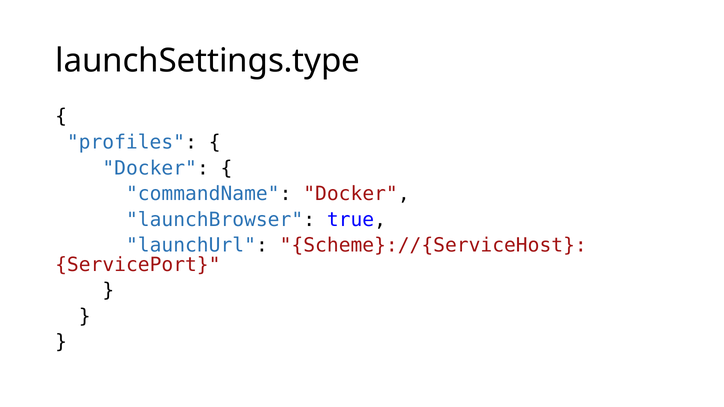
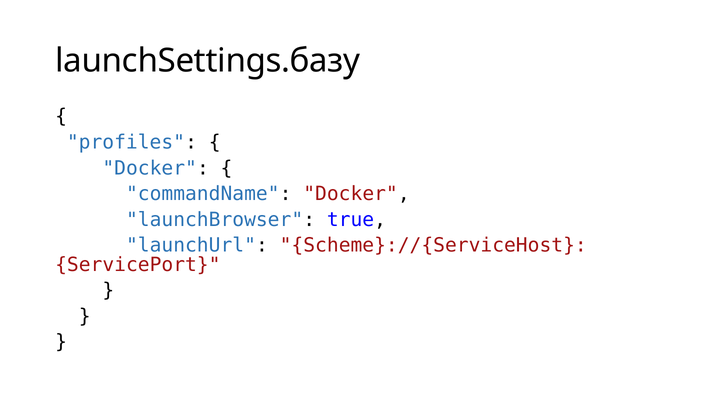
launchSettings.type: launchSettings.type -> launchSettings.базу
